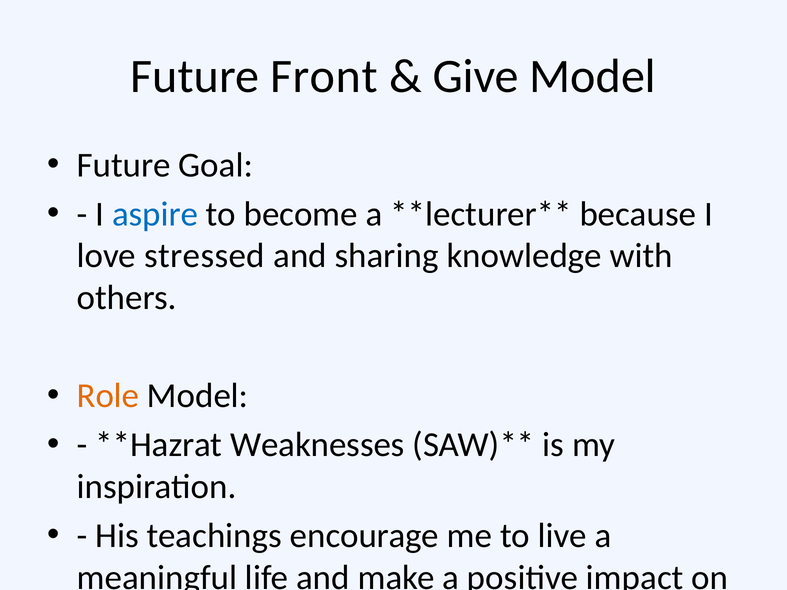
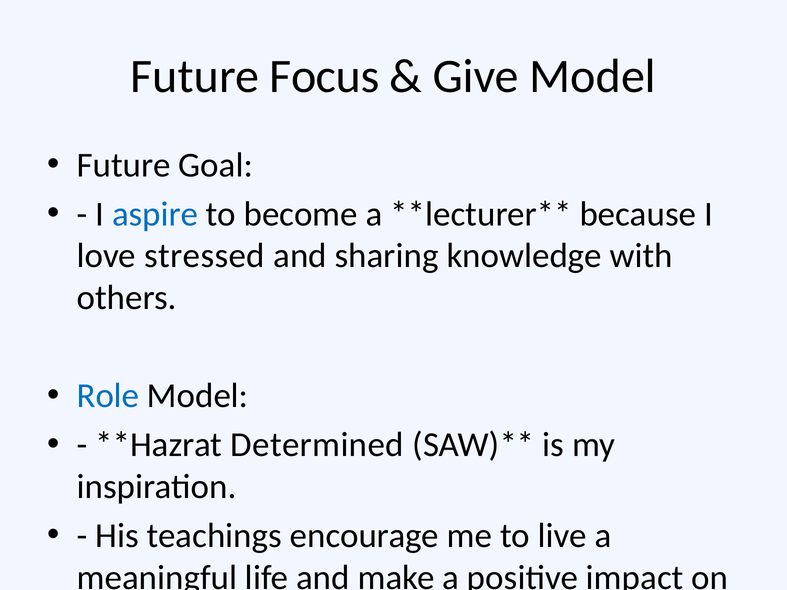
Front: Front -> Focus
Role colour: orange -> blue
Weaknesses: Weaknesses -> Determined
